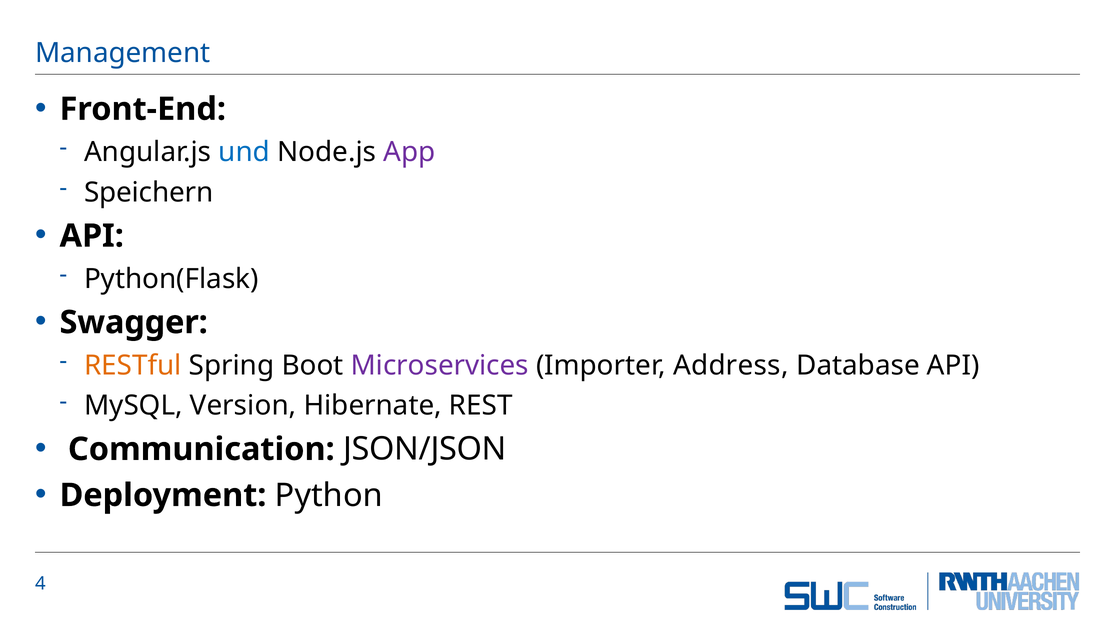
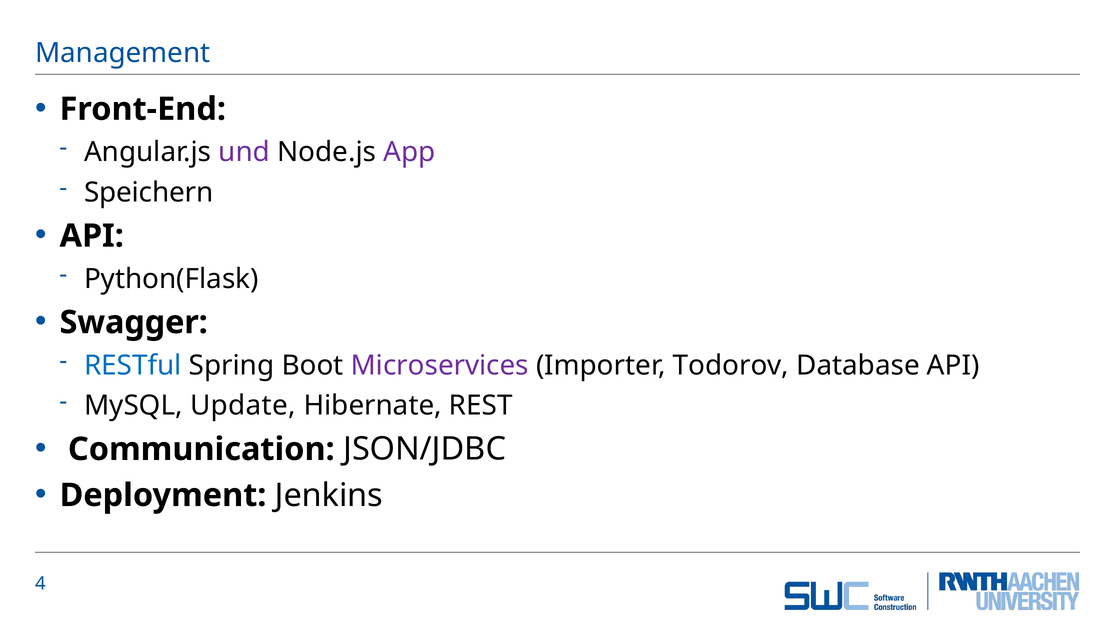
und colour: blue -> purple
RESTful colour: orange -> blue
Address: Address -> Todorov
Version: Version -> Update
JSON/JSON: JSON/JSON -> JSON/JDBC
Python: Python -> Jenkins
